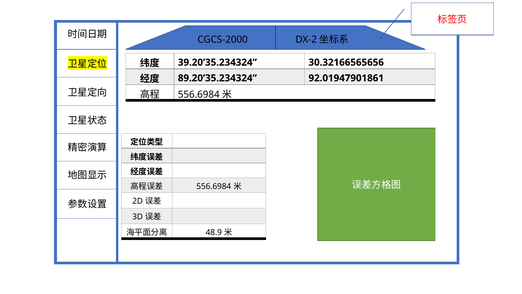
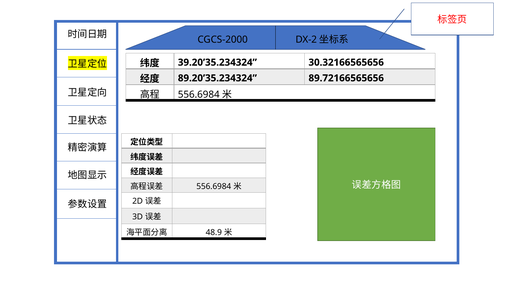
92.01947901861: 92.01947901861 -> 89.72166565656
